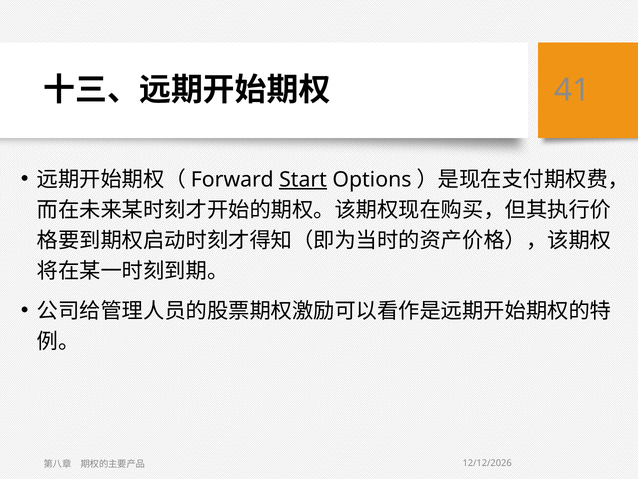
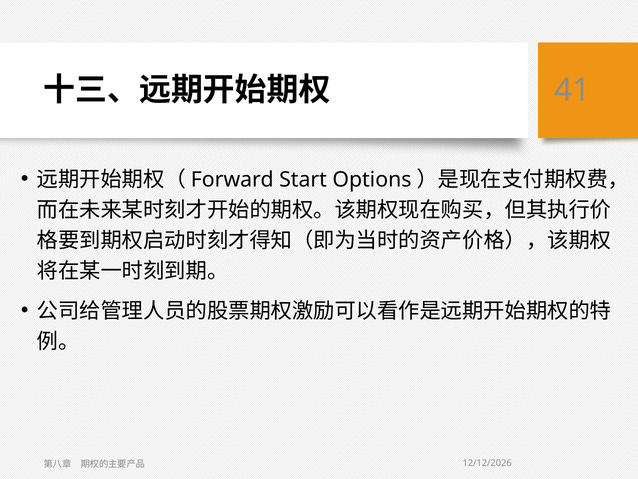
Start underline: present -> none
